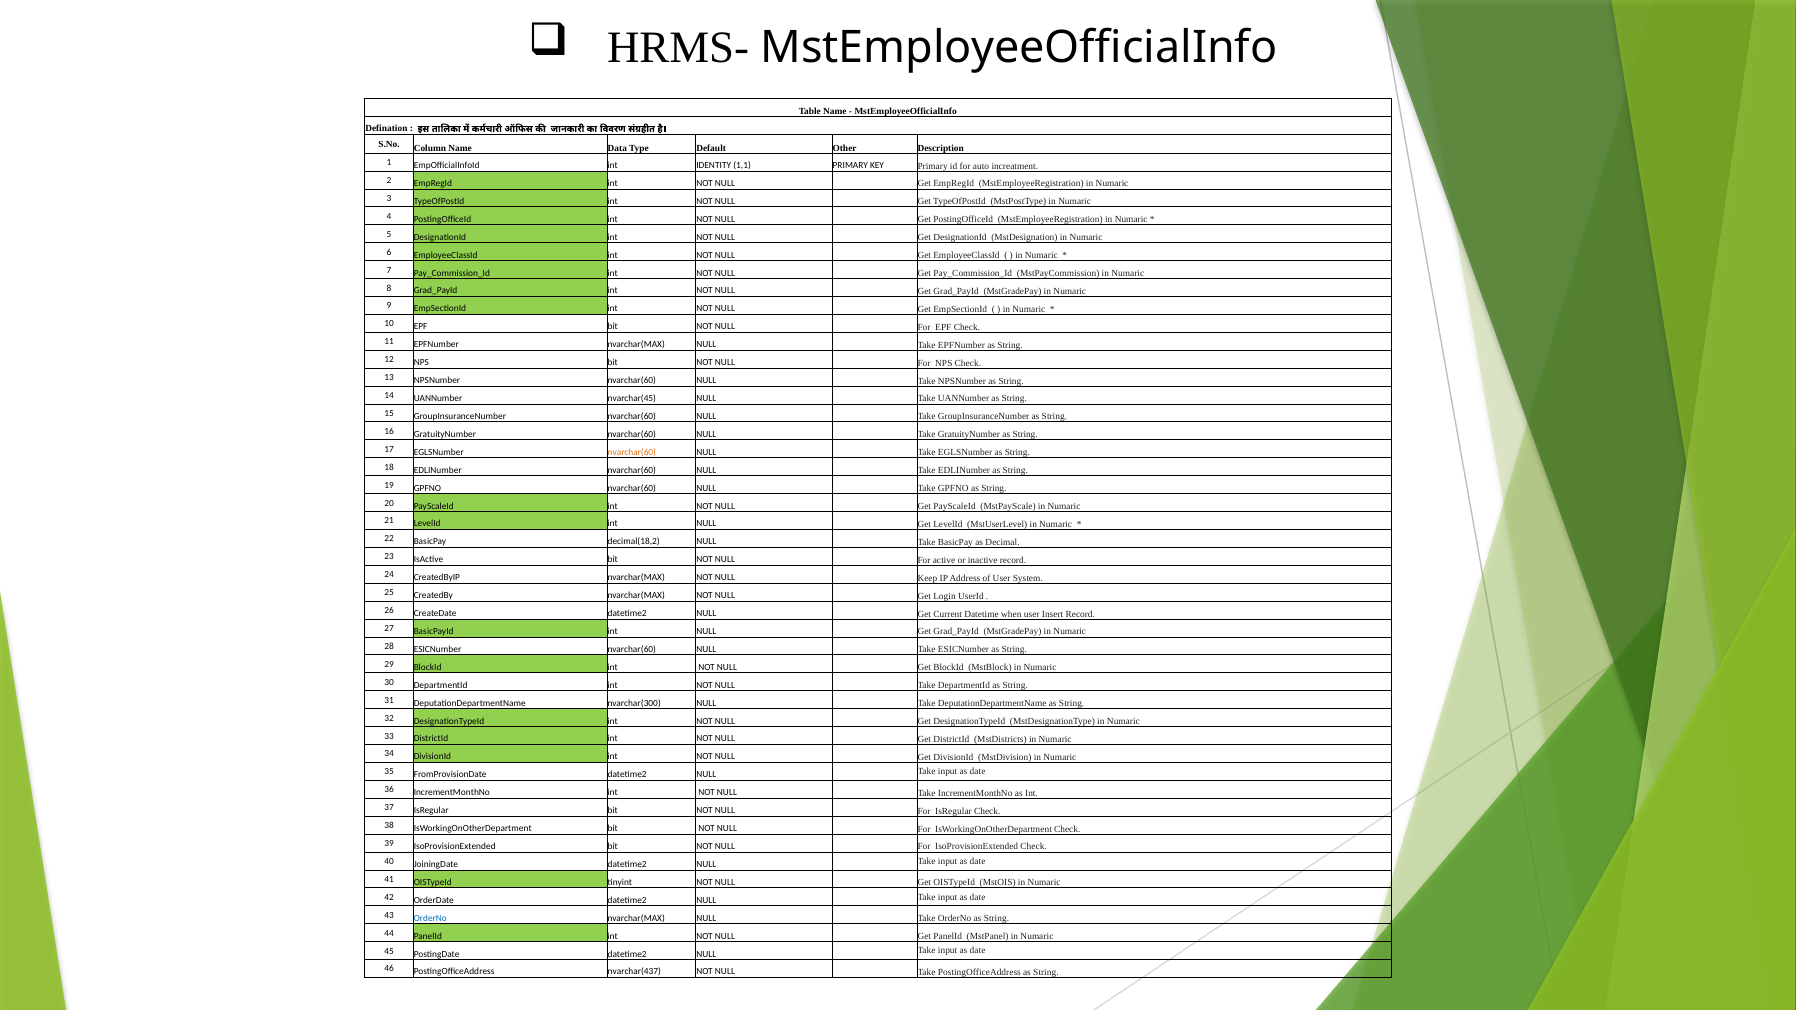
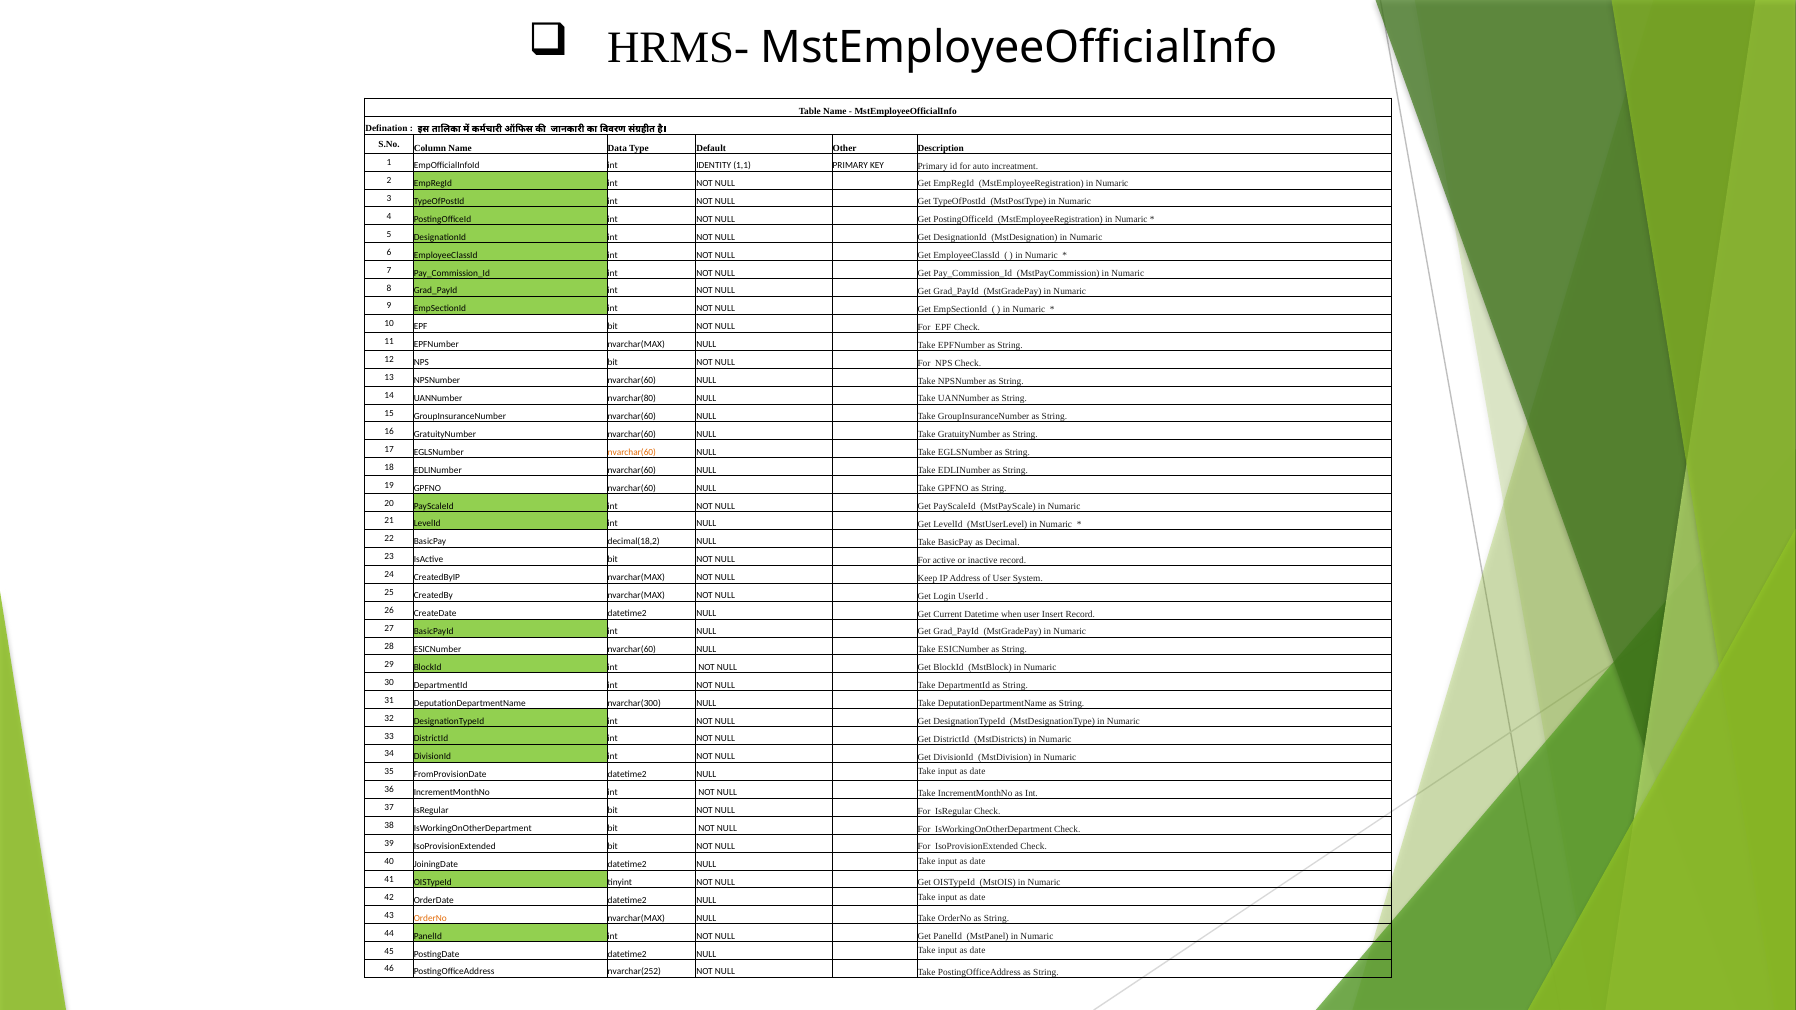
nvarchar(45: nvarchar(45 -> nvarchar(80
OrderNo at (430, 918) colour: blue -> orange
nvarchar(437: nvarchar(437 -> nvarchar(252
